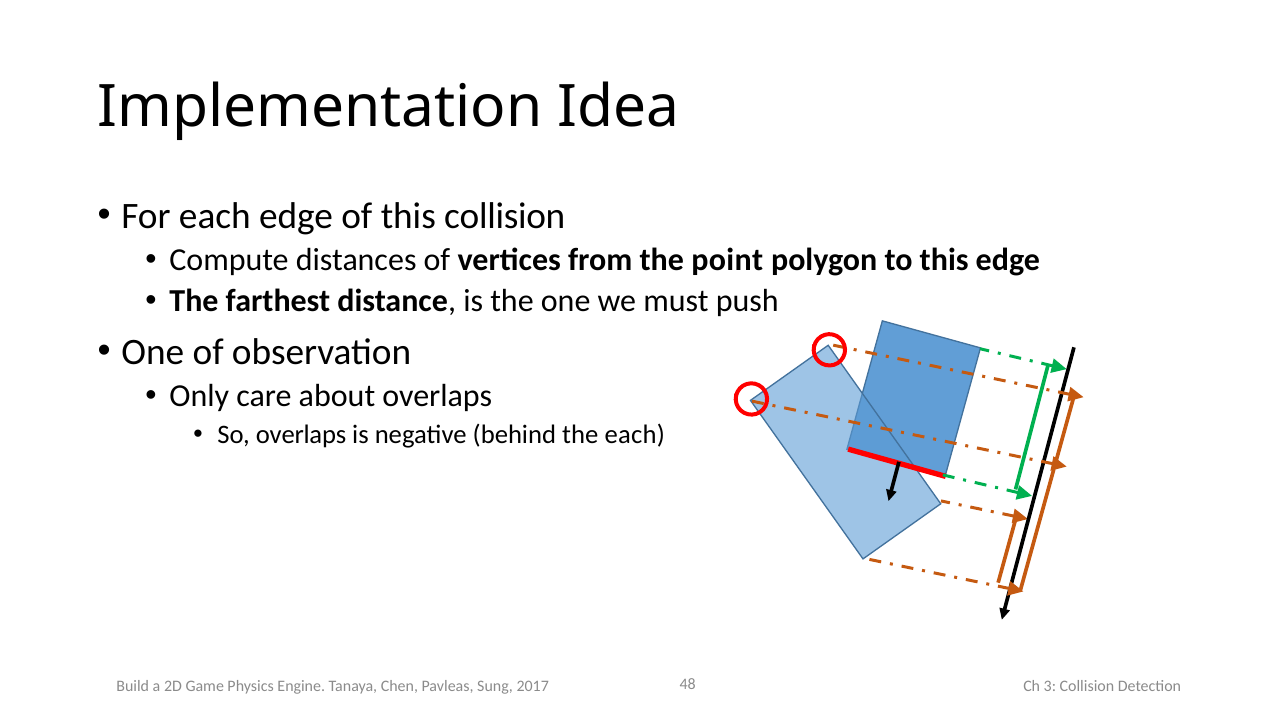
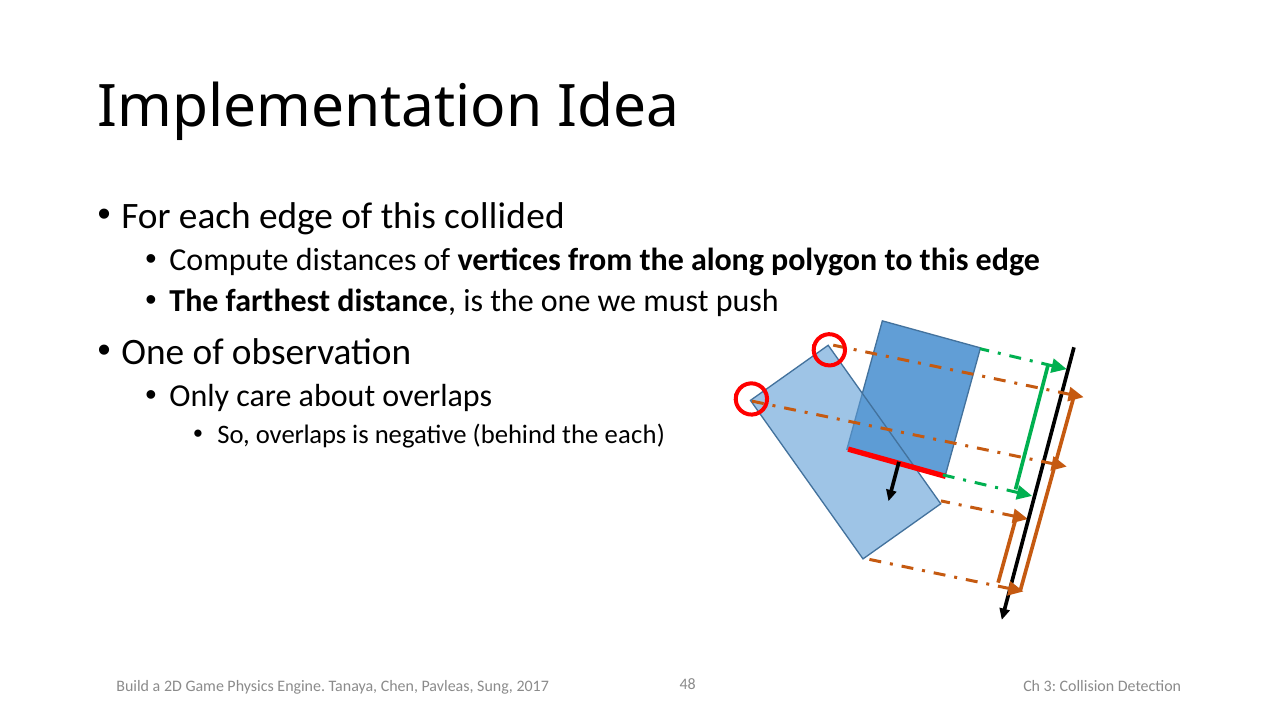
this collision: collision -> collided
point: point -> along
